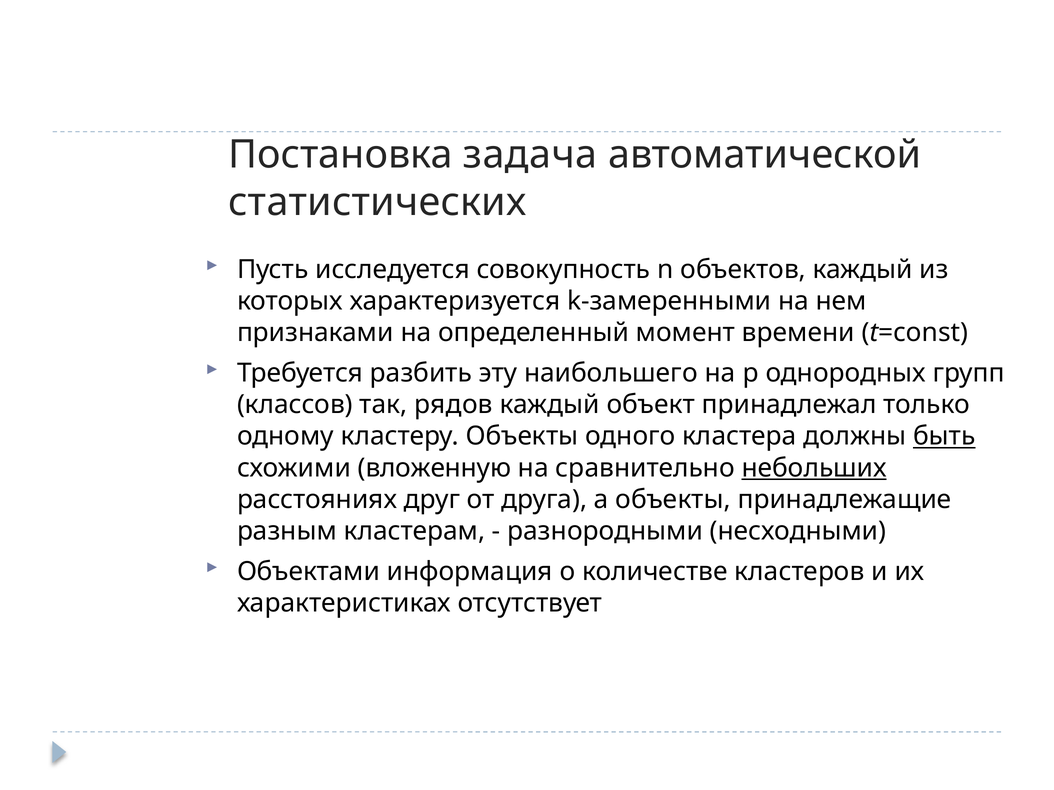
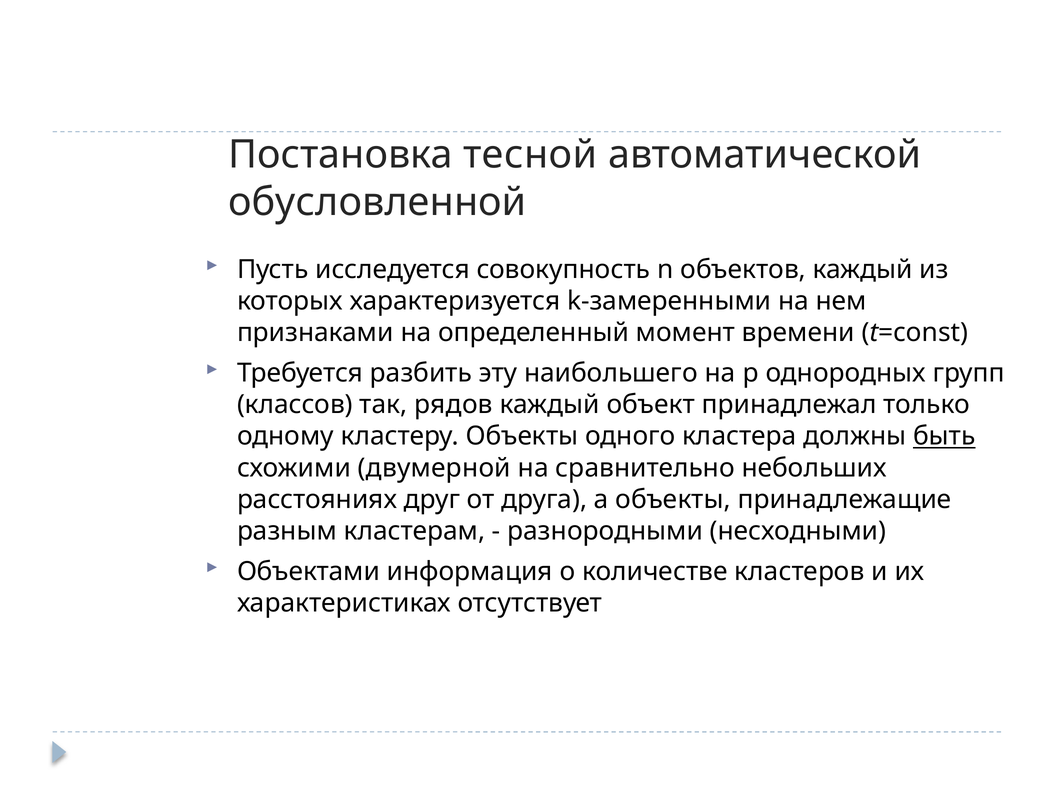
задача: задача -> тесной
статистических: статистических -> обусловленной
вложенную: вложенную -> двумерной
небольших underline: present -> none
